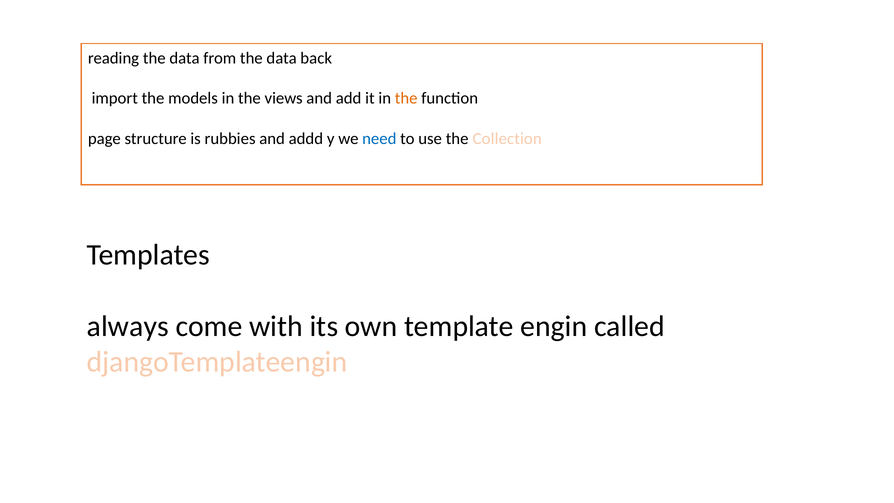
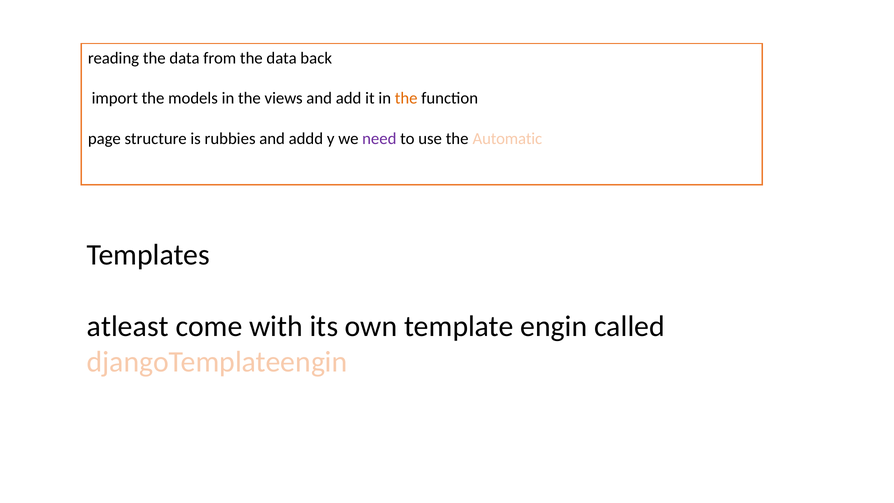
need colour: blue -> purple
Collection: Collection -> Automatic
always: always -> atleast
